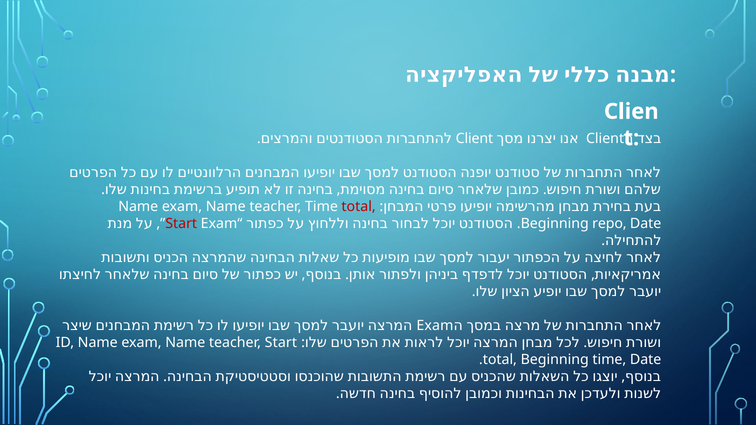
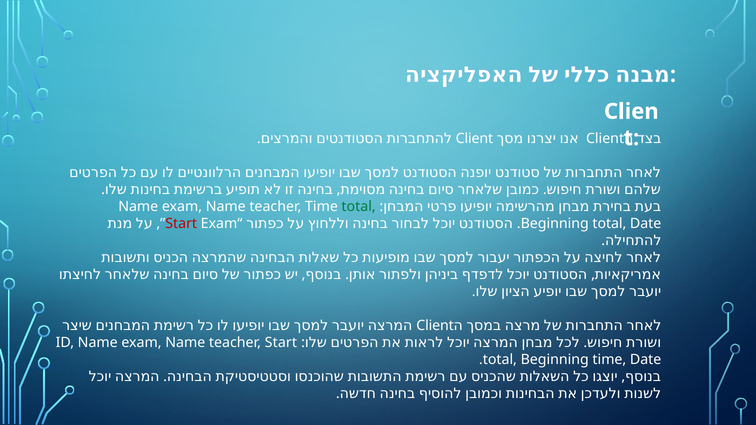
total at (359, 207) colour: red -> green
Beginning repo: repo -> total
Exam at (435, 326): Exam -> Client
